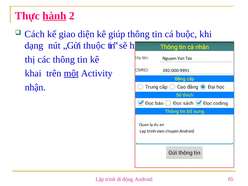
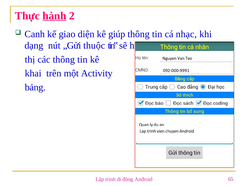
Cách: Cách -> Canh
buộc: buộc -> nhạc
một underline: present -> none
nhận: nhận -> bảng
